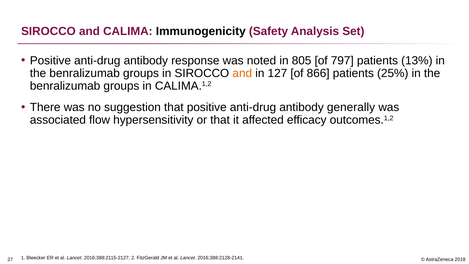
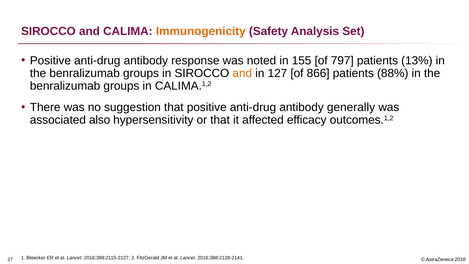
Immunogenicity colour: black -> orange
805: 805 -> 155
25%: 25% -> 88%
flow: flow -> also
